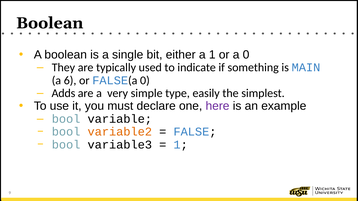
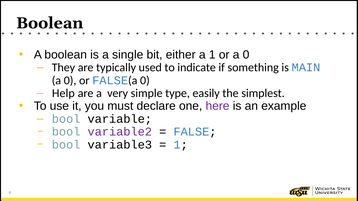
6 at (70, 80): 6 -> 0
Adds: Adds -> Help
variable2 colour: orange -> purple
